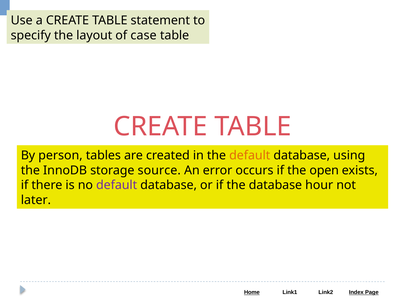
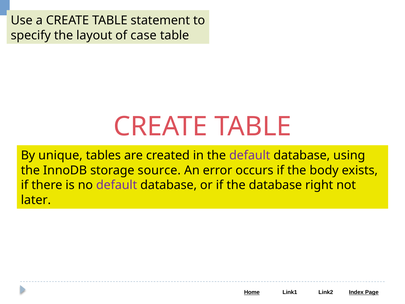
person: person -> unique
default at (250, 155) colour: orange -> purple
open: open -> body
hour: hour -> right
